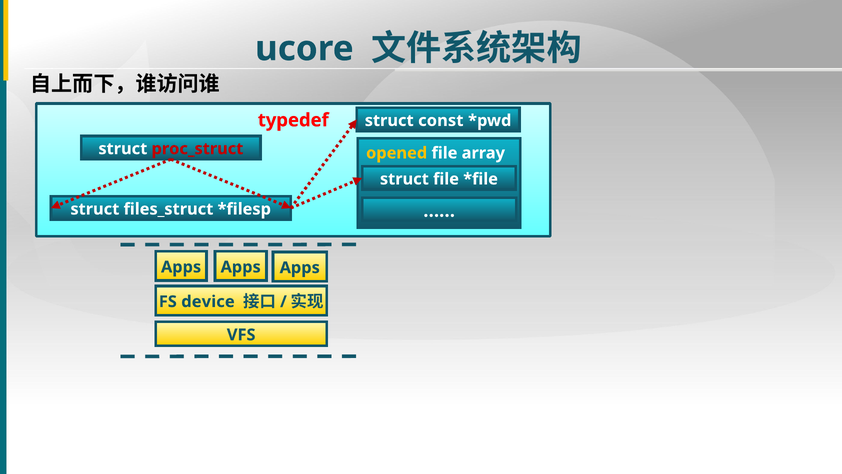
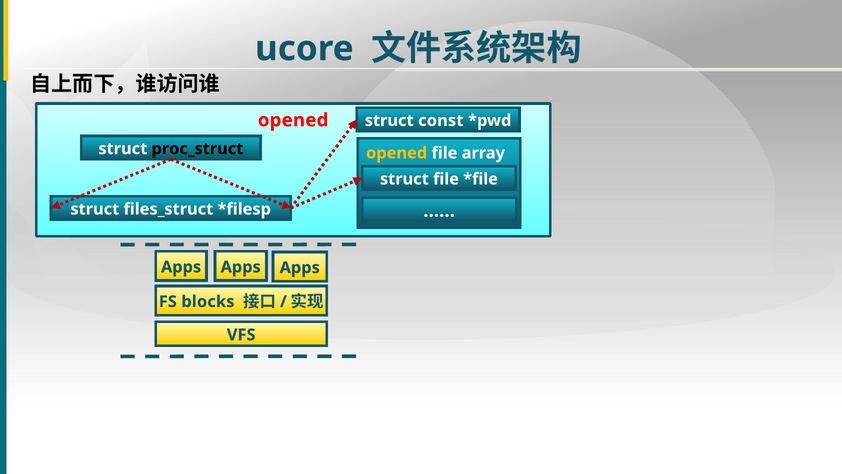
typedef at (293, 120): typedef -> opened
proc_struct colour: red -> black
device: device -> blocks
